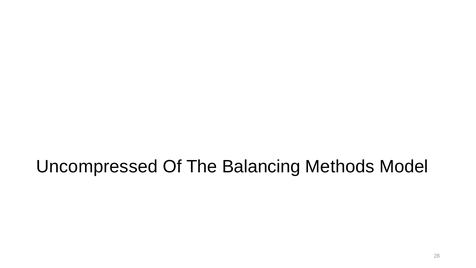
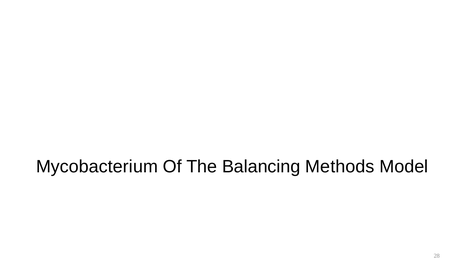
Uncompressed: Uncompressed -> Mycobacterium
